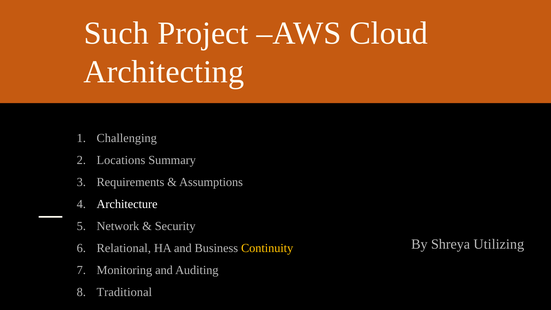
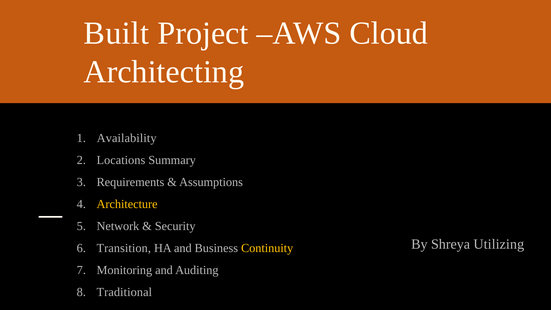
Such: Such -> Built
Challenging: Challenging -> Availability
Architecture colour: white -> yellow
Relational: Relational -> Transition
